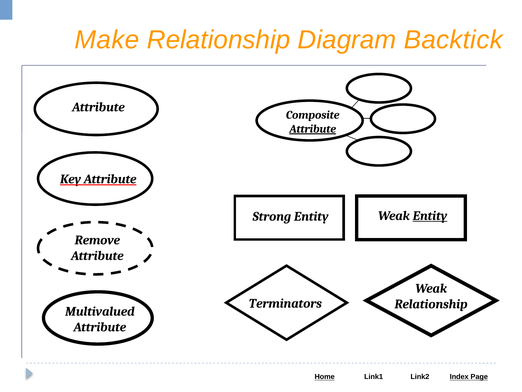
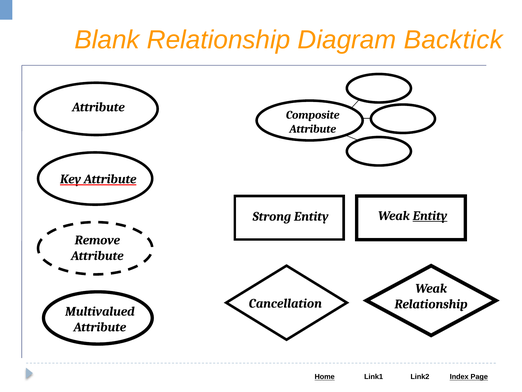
Make: Make -> Blank
Attribute at (313, 129) underline: present -> none
Terminators: Terminators -> Cancellation
